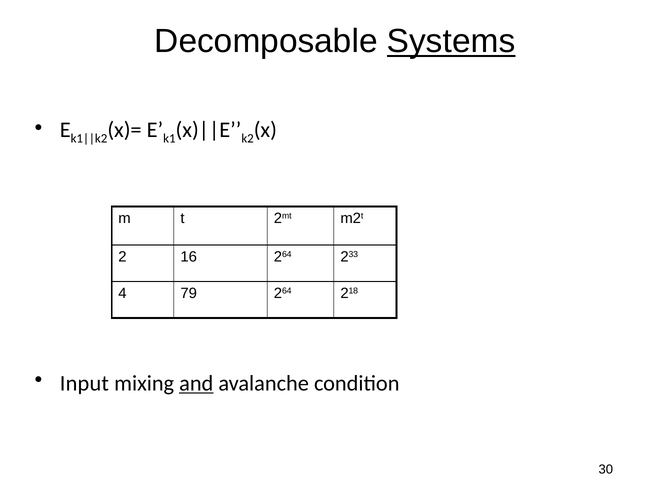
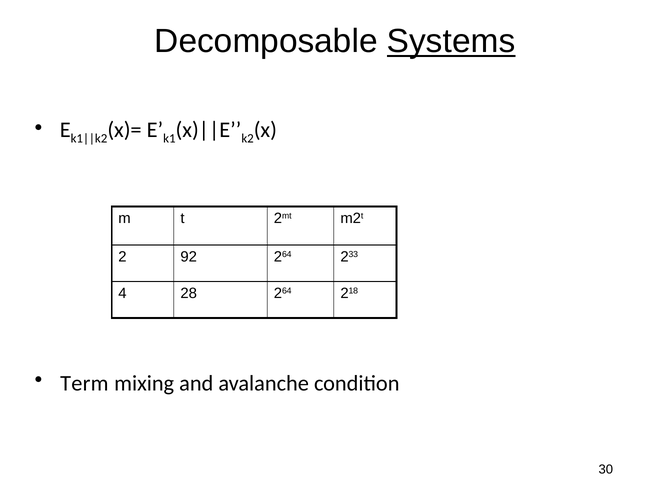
16: 16 -> 92
79: 79 -> 28
Input: Input -> Term
and underline: present -> none
